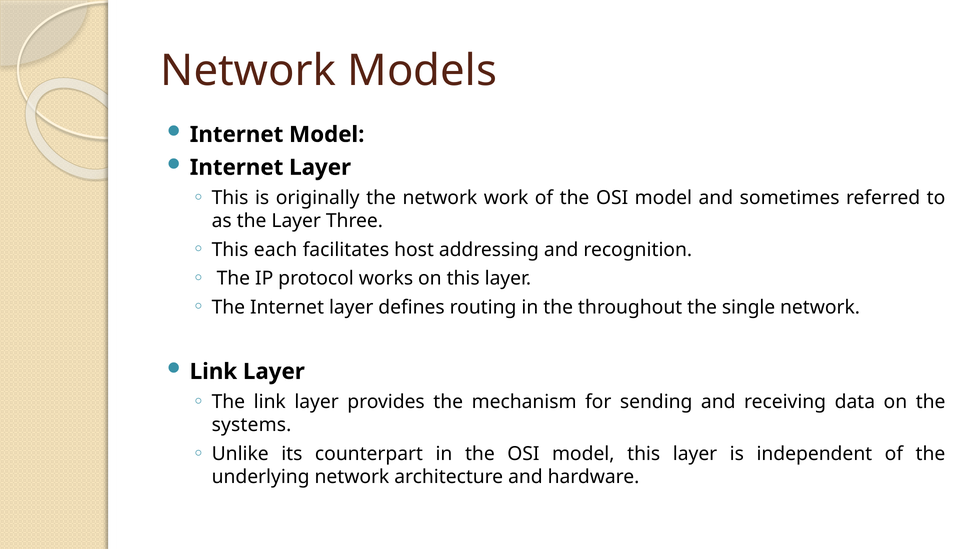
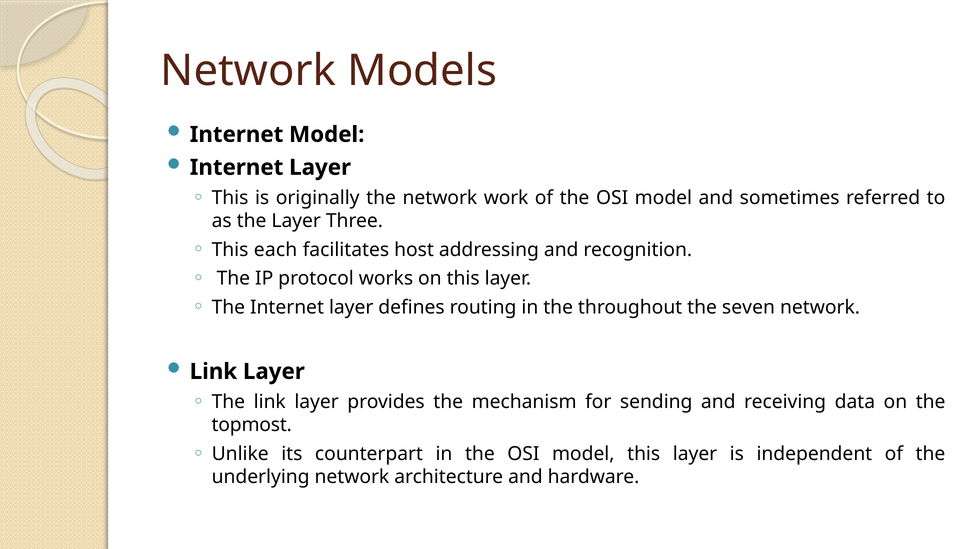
single: single -> seven
systems: systems -> topmost
